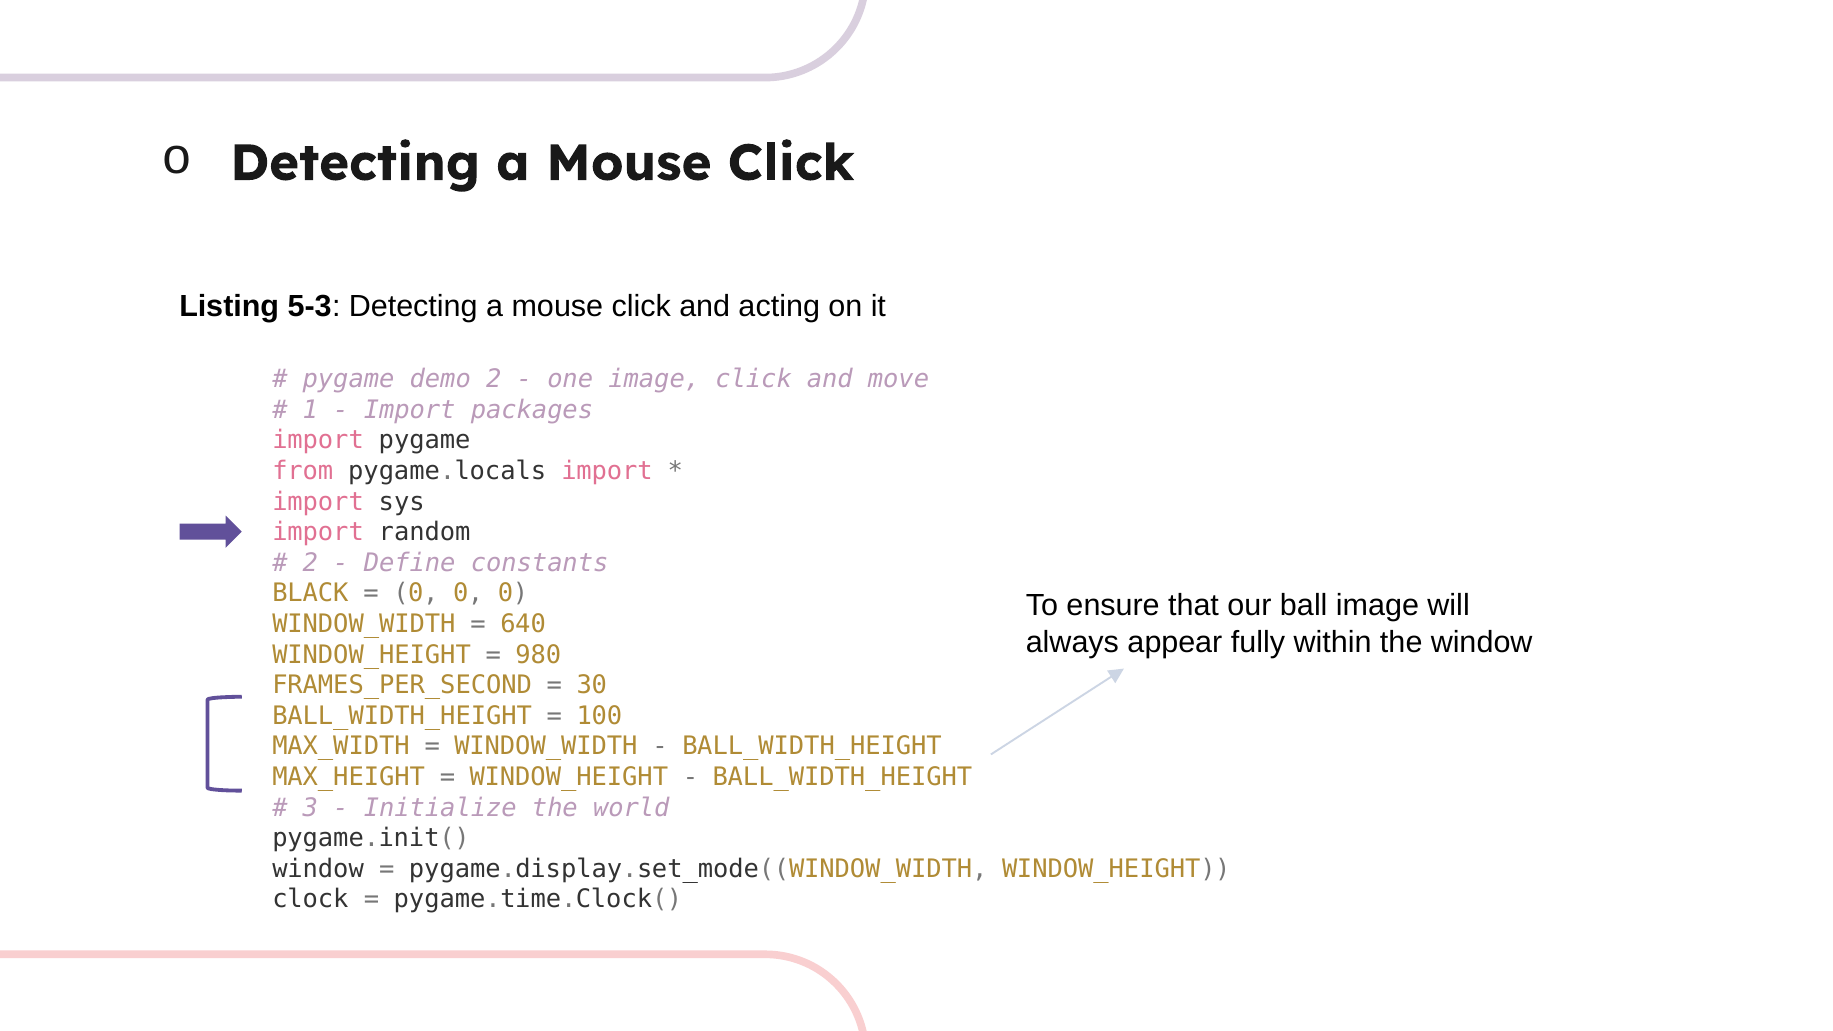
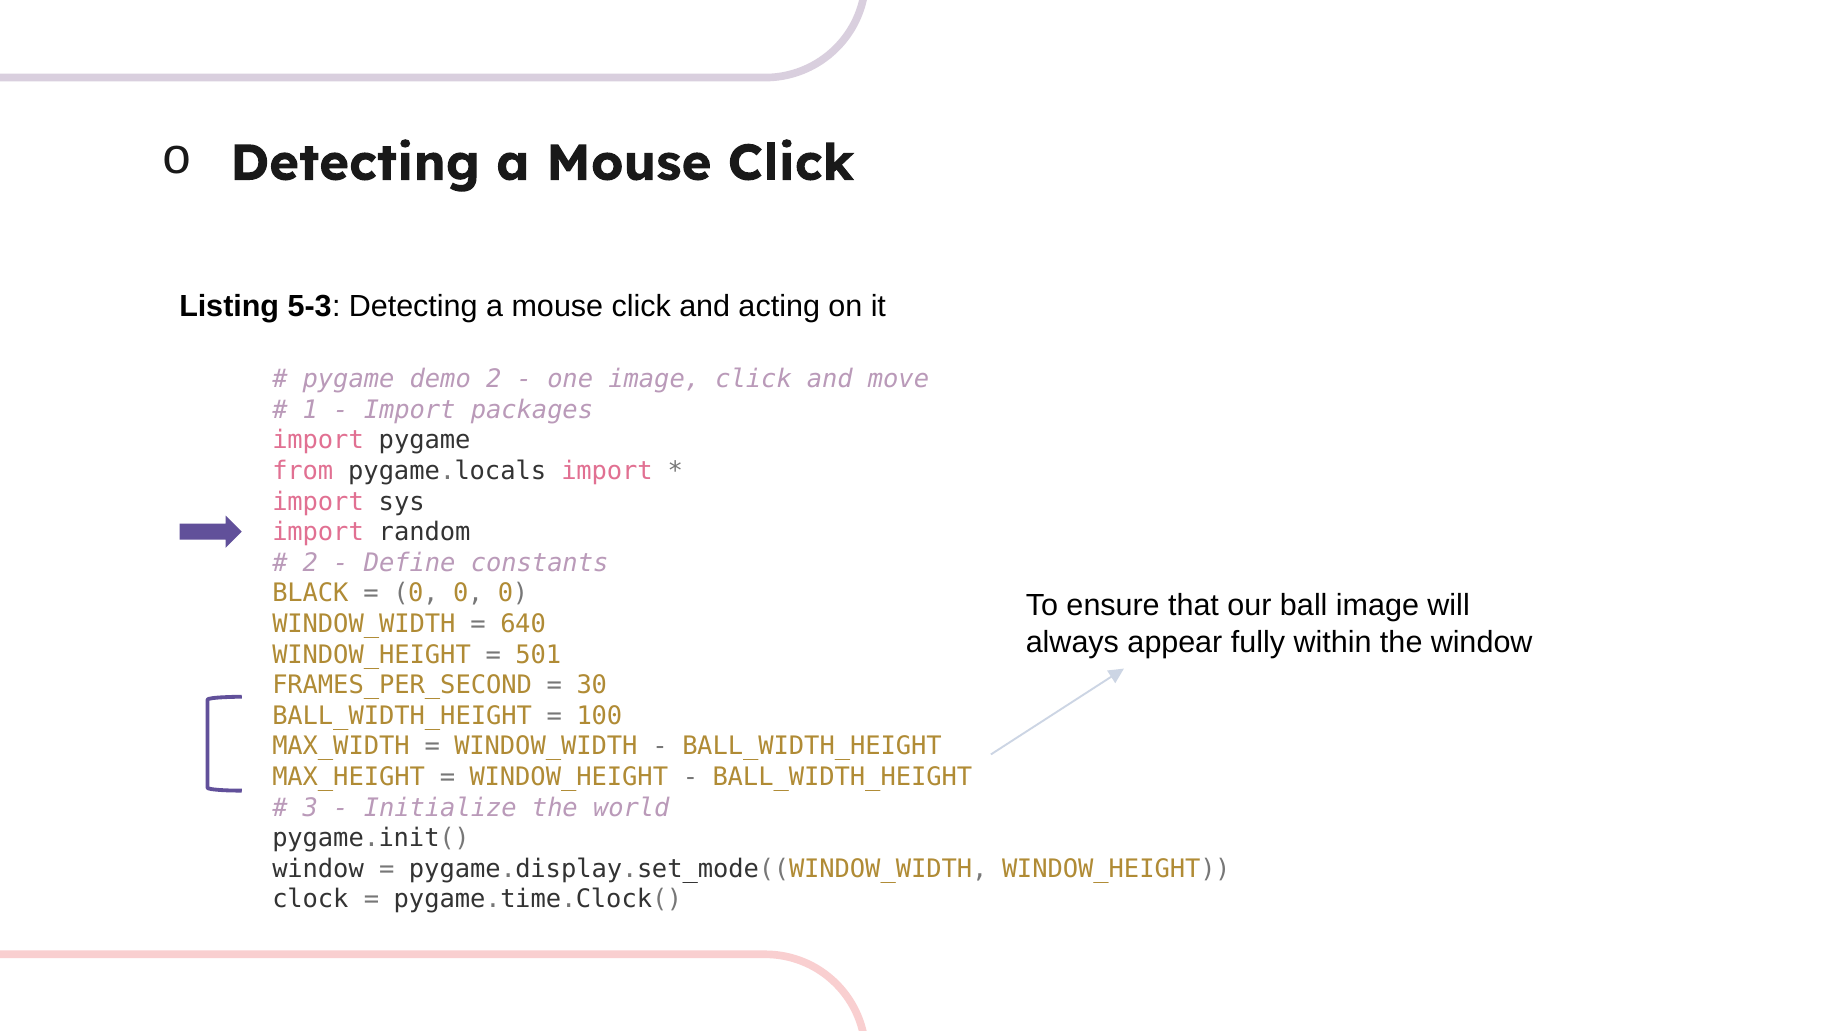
980: 980 -> 501
